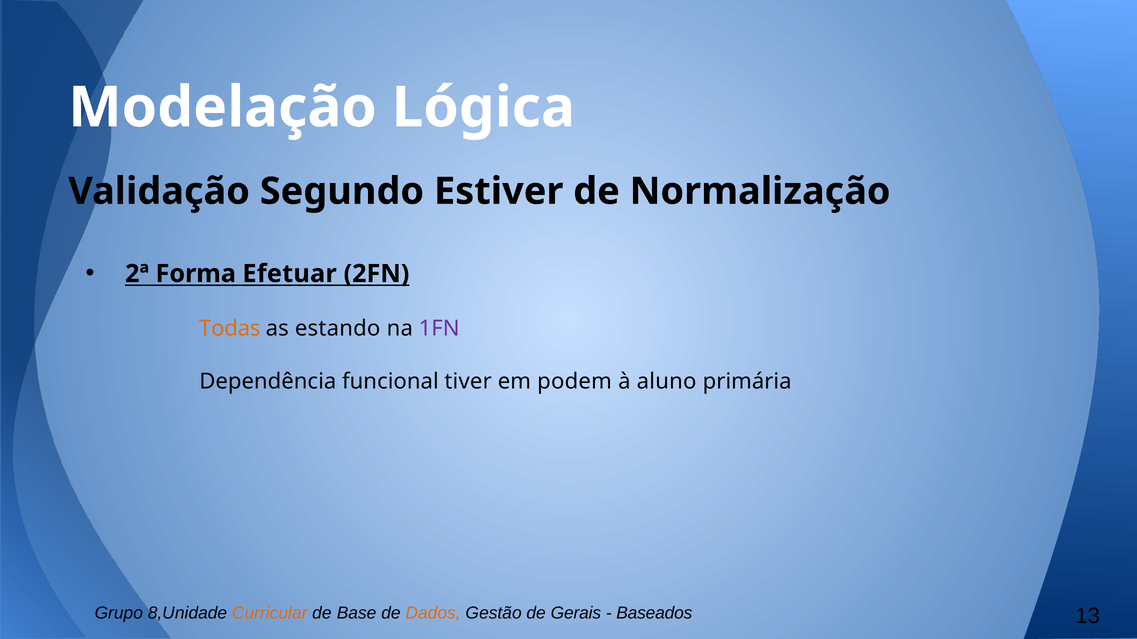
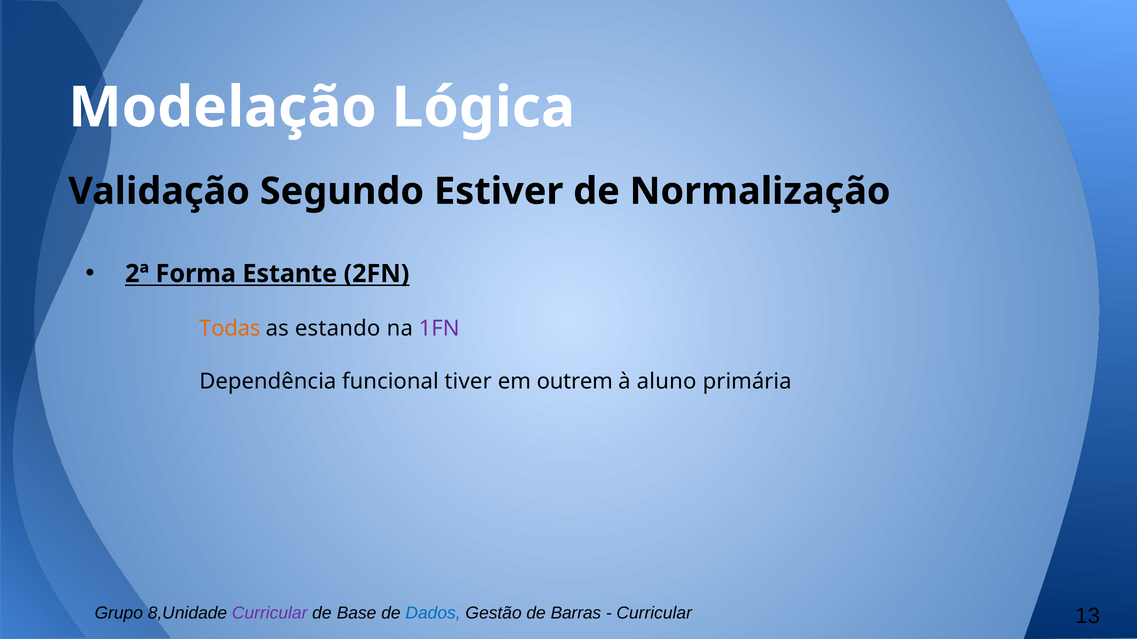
Efetuar: Efetuar -> Estante
podem: podem -> outrem
Curricular at (270, 614) colour: orange -> purple
Dados colour: orange -> blue
Gerais: Gerais -> Barras
Baseados at (654, 614): Baseados -> Curricular
